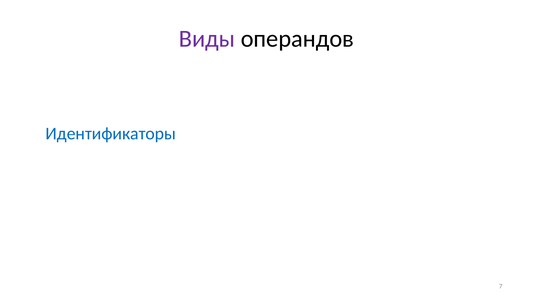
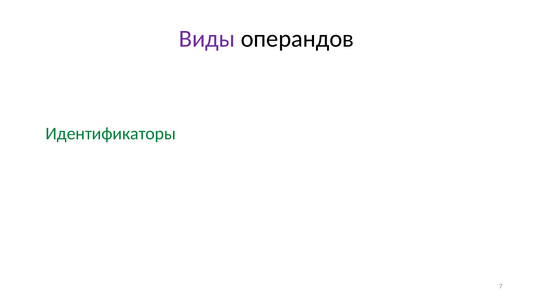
Идентификаторы colour: blue -> green
